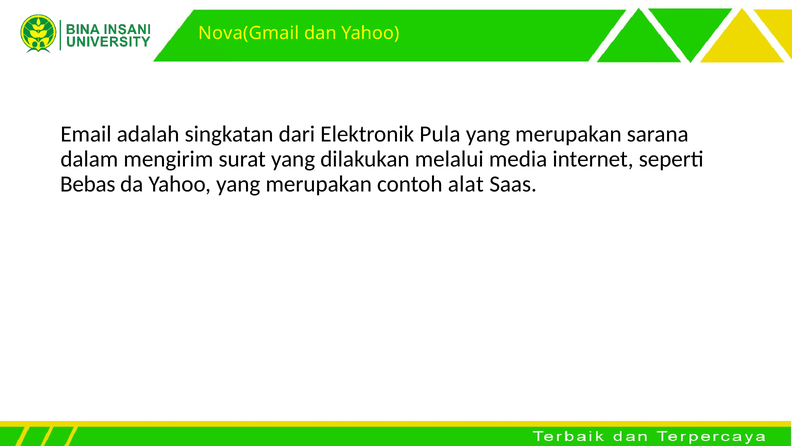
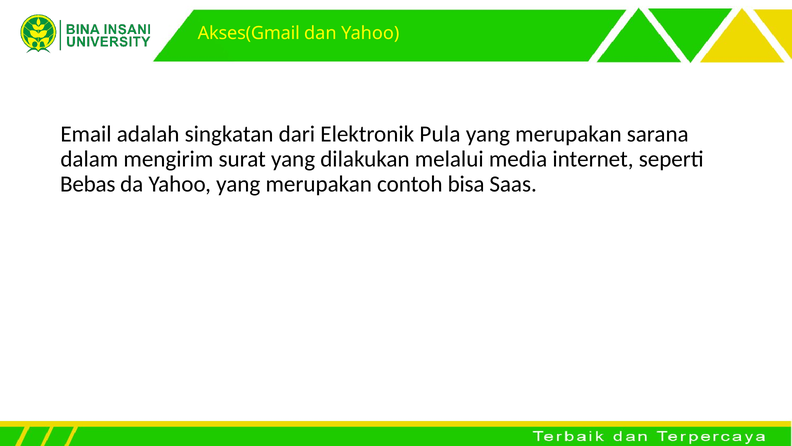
Nova(Gmail: Nova(Gmail -> Akses(Gmail
alat: alat -> bisa
